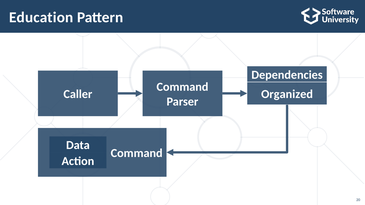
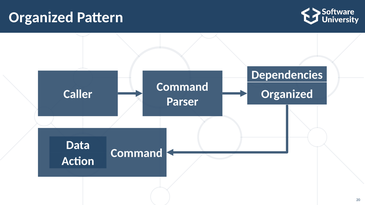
Education at (41, 17): Education -> Organized
